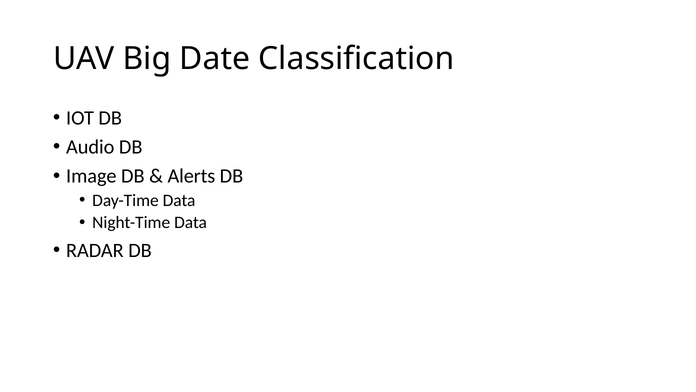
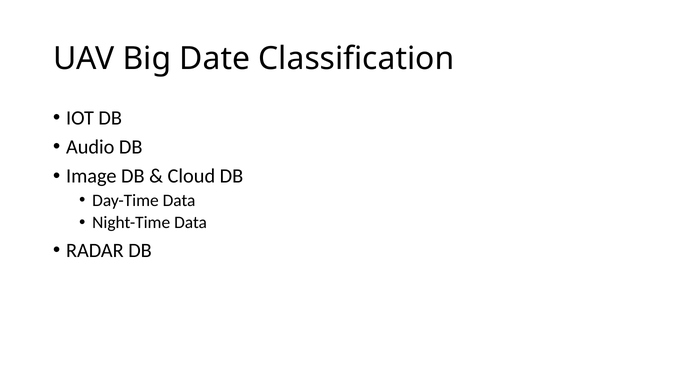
Alerts: Alerts -> Cloud
